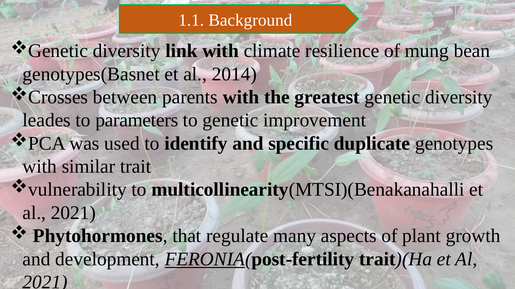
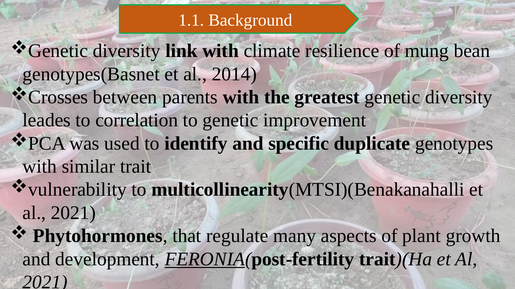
parameters: parameters -> correlation
